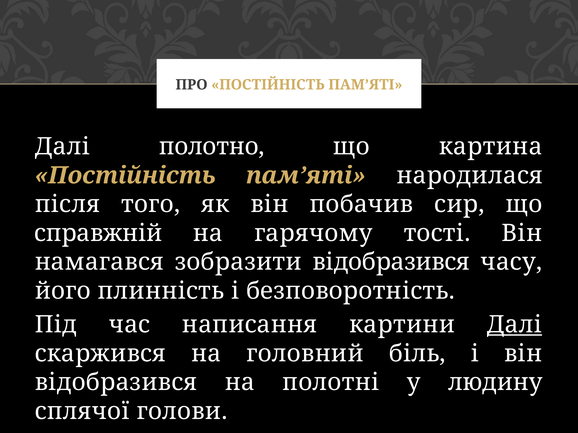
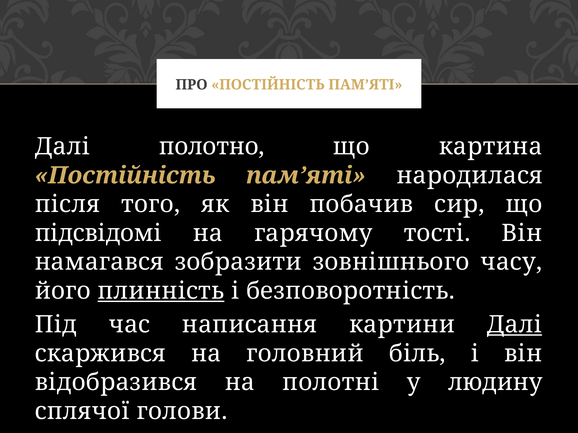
справжній: справжній -> підсвідомі
зобразити відобразився: відобразився -> зовнішнього
плинність underline: none -> present
